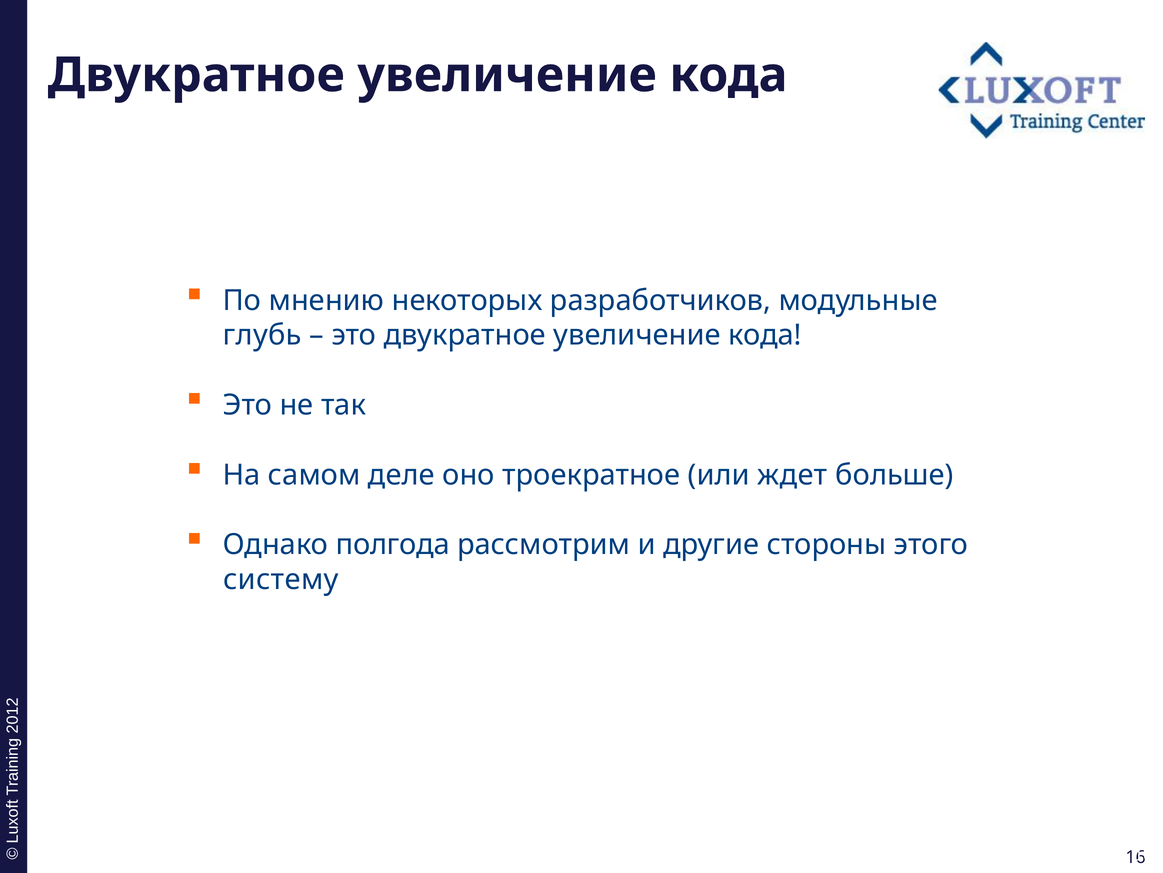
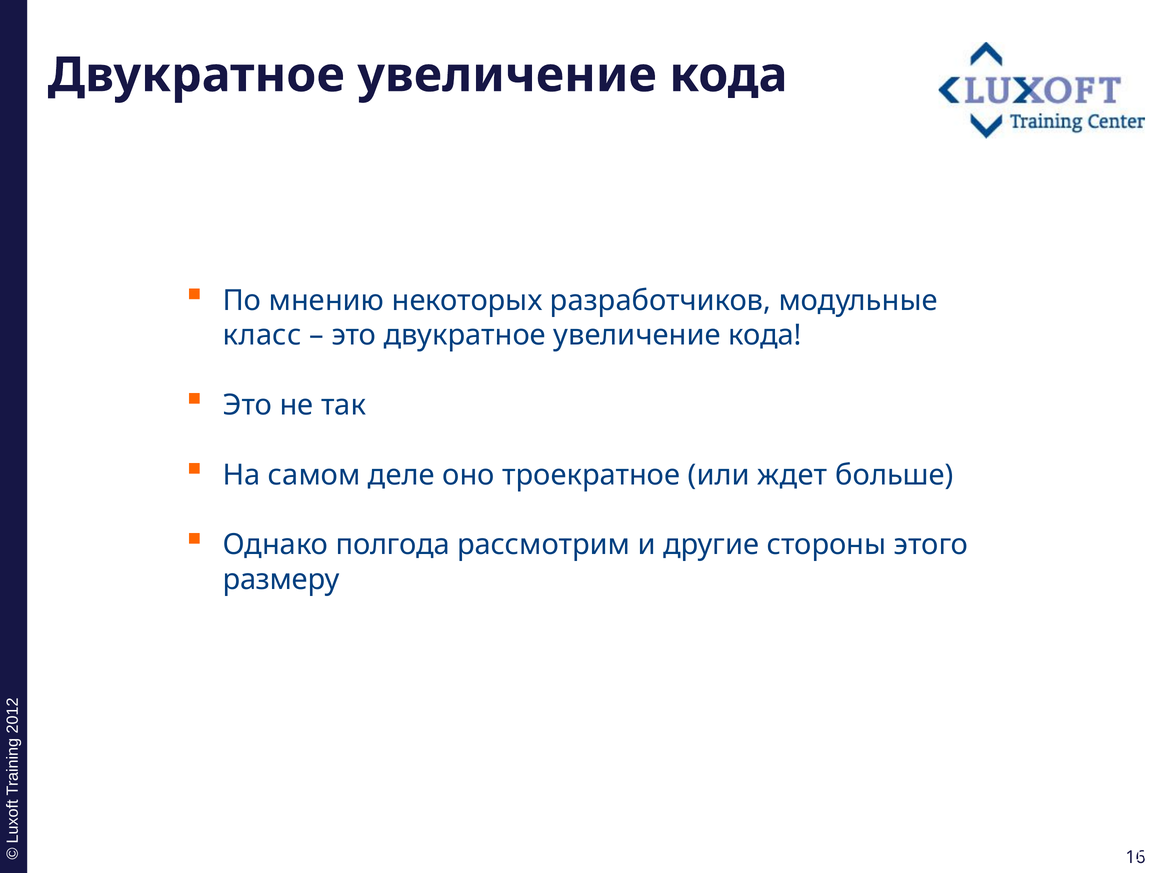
глубь: глубь -> класс
систему: систему -> размеру
